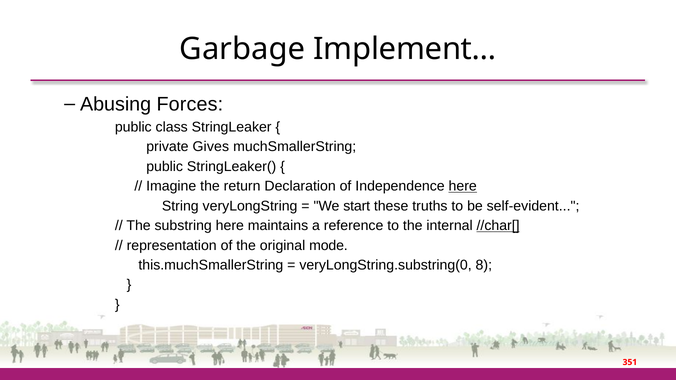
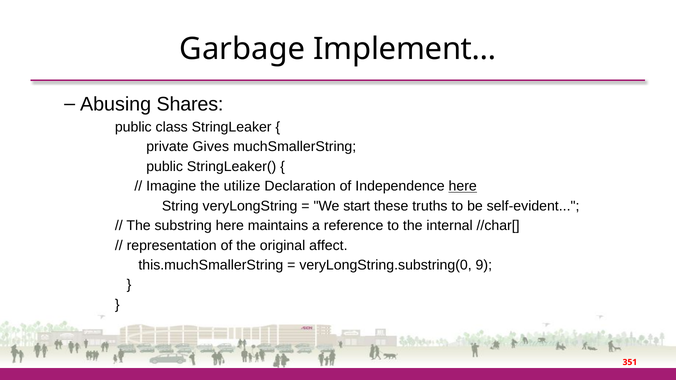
Forces: Forces -> Shares
return: return -> utilize
//char[ underline: present -> none
mode: mode -> affect
8: 8 -> 9
